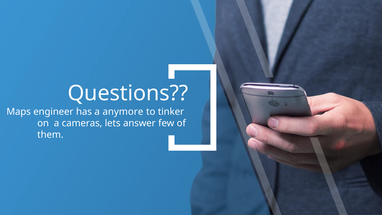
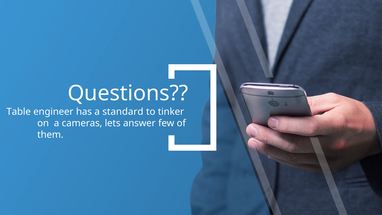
Maps: Maps -> Table
anymore: anymore -> standard
